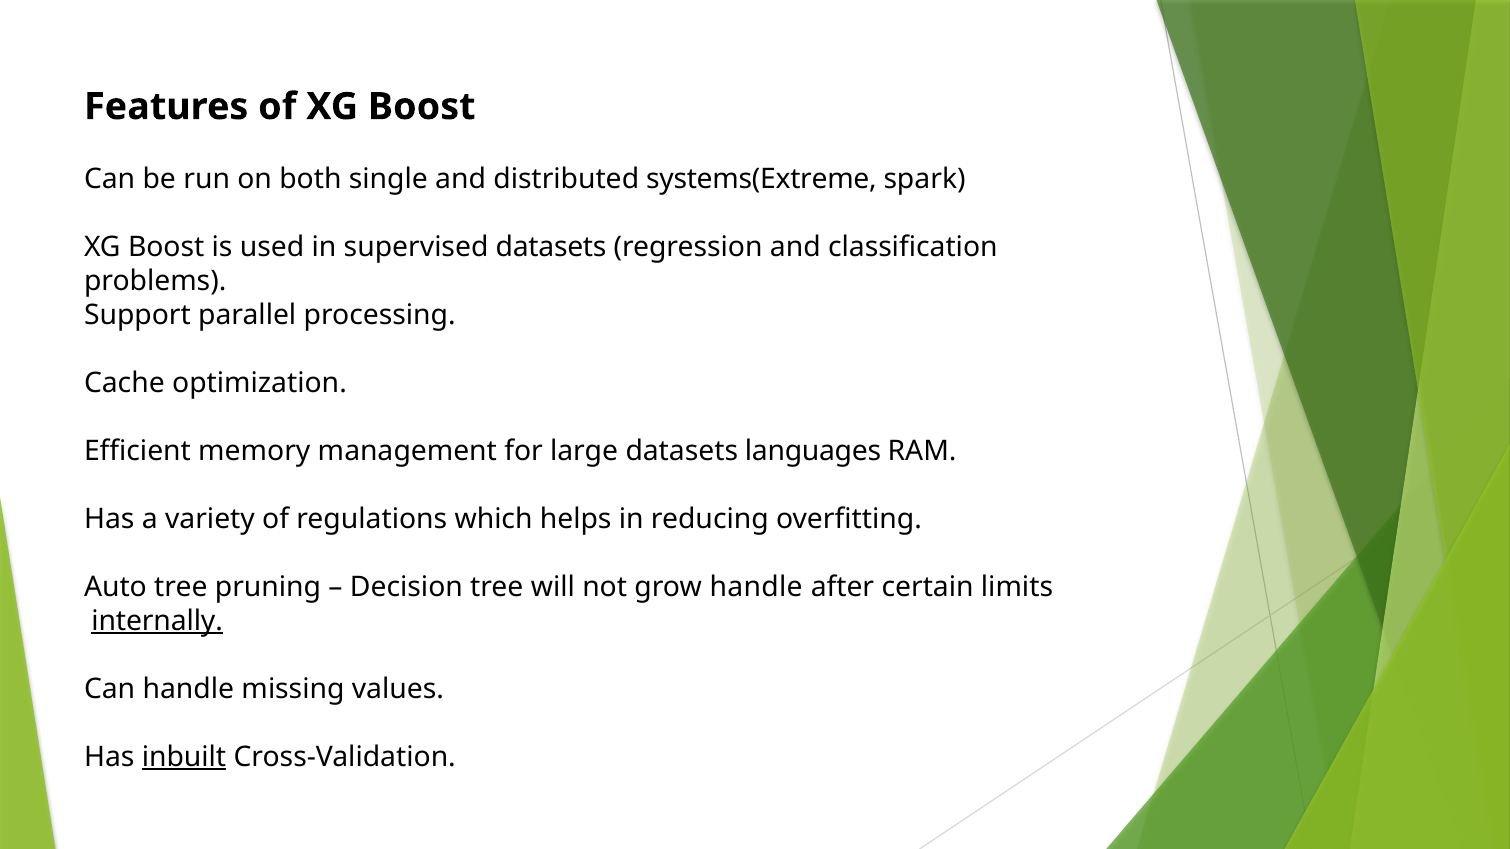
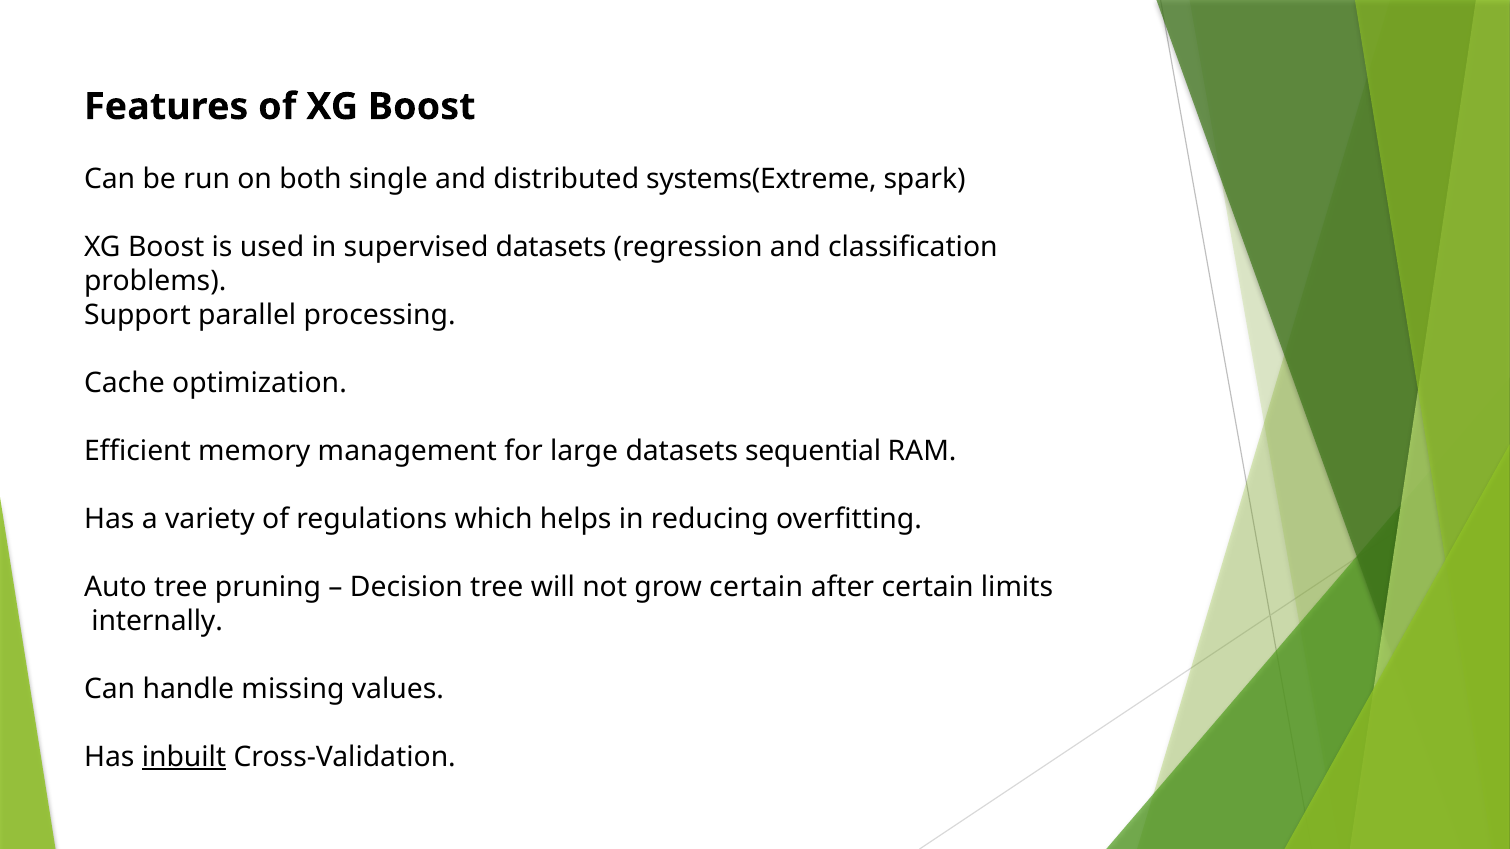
languages: languages -> sequential
grow handle: handle -> certain
internally underline: present -> none
